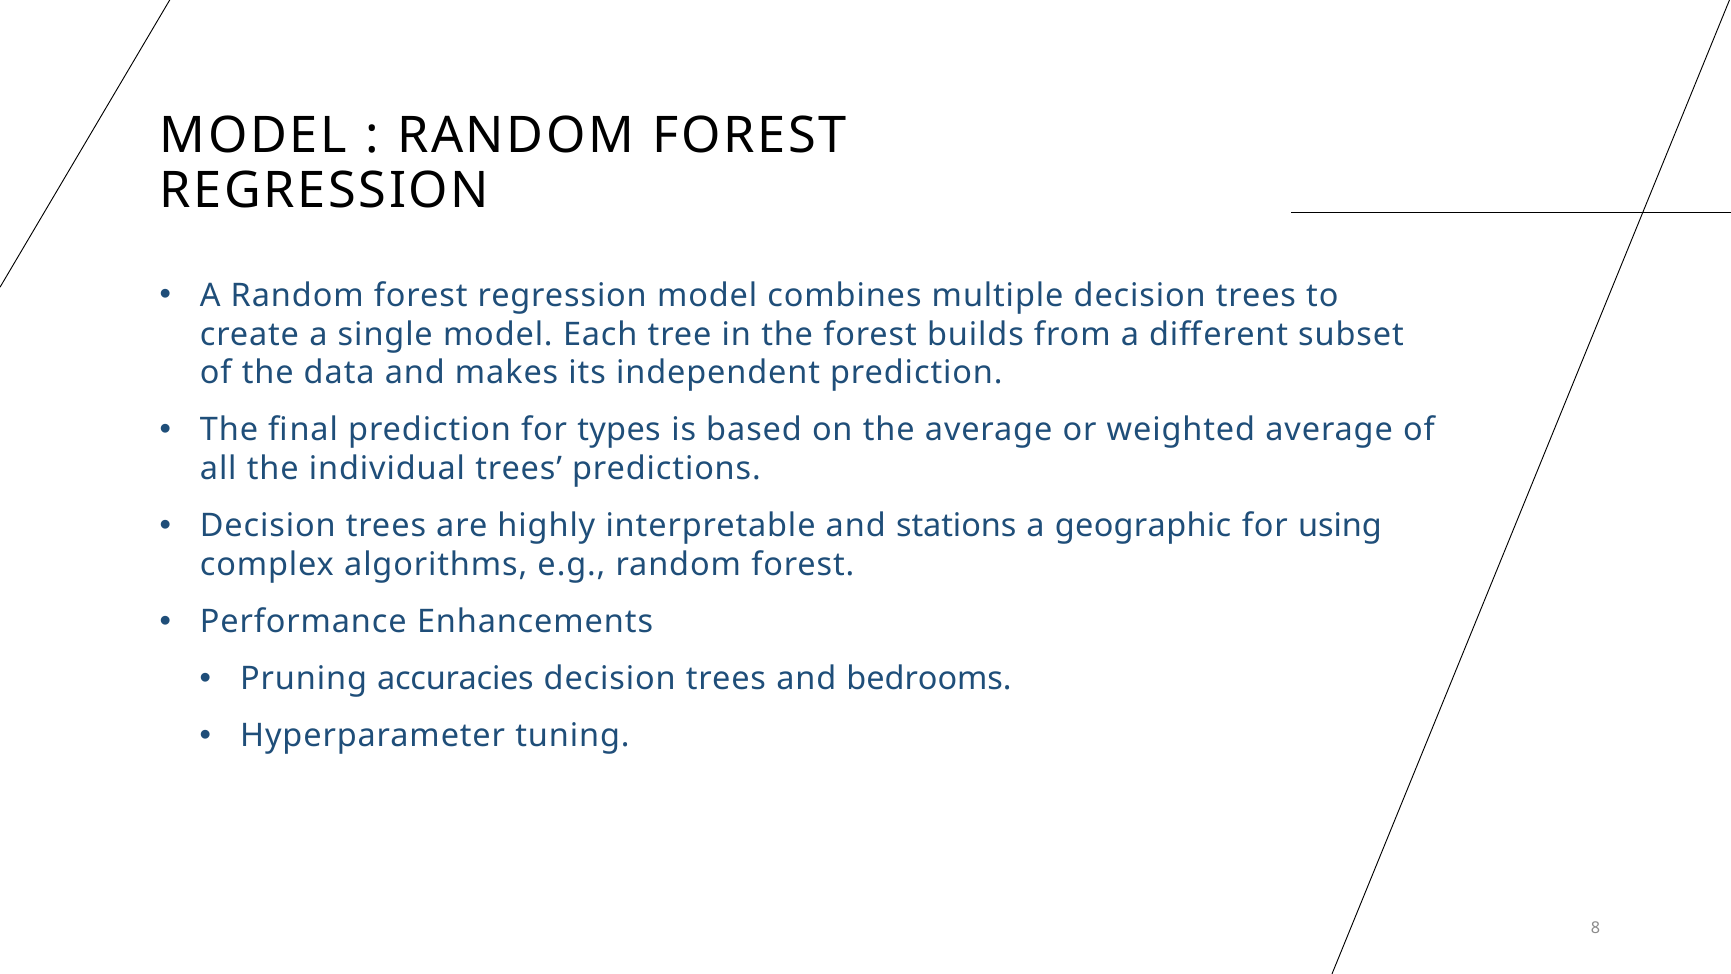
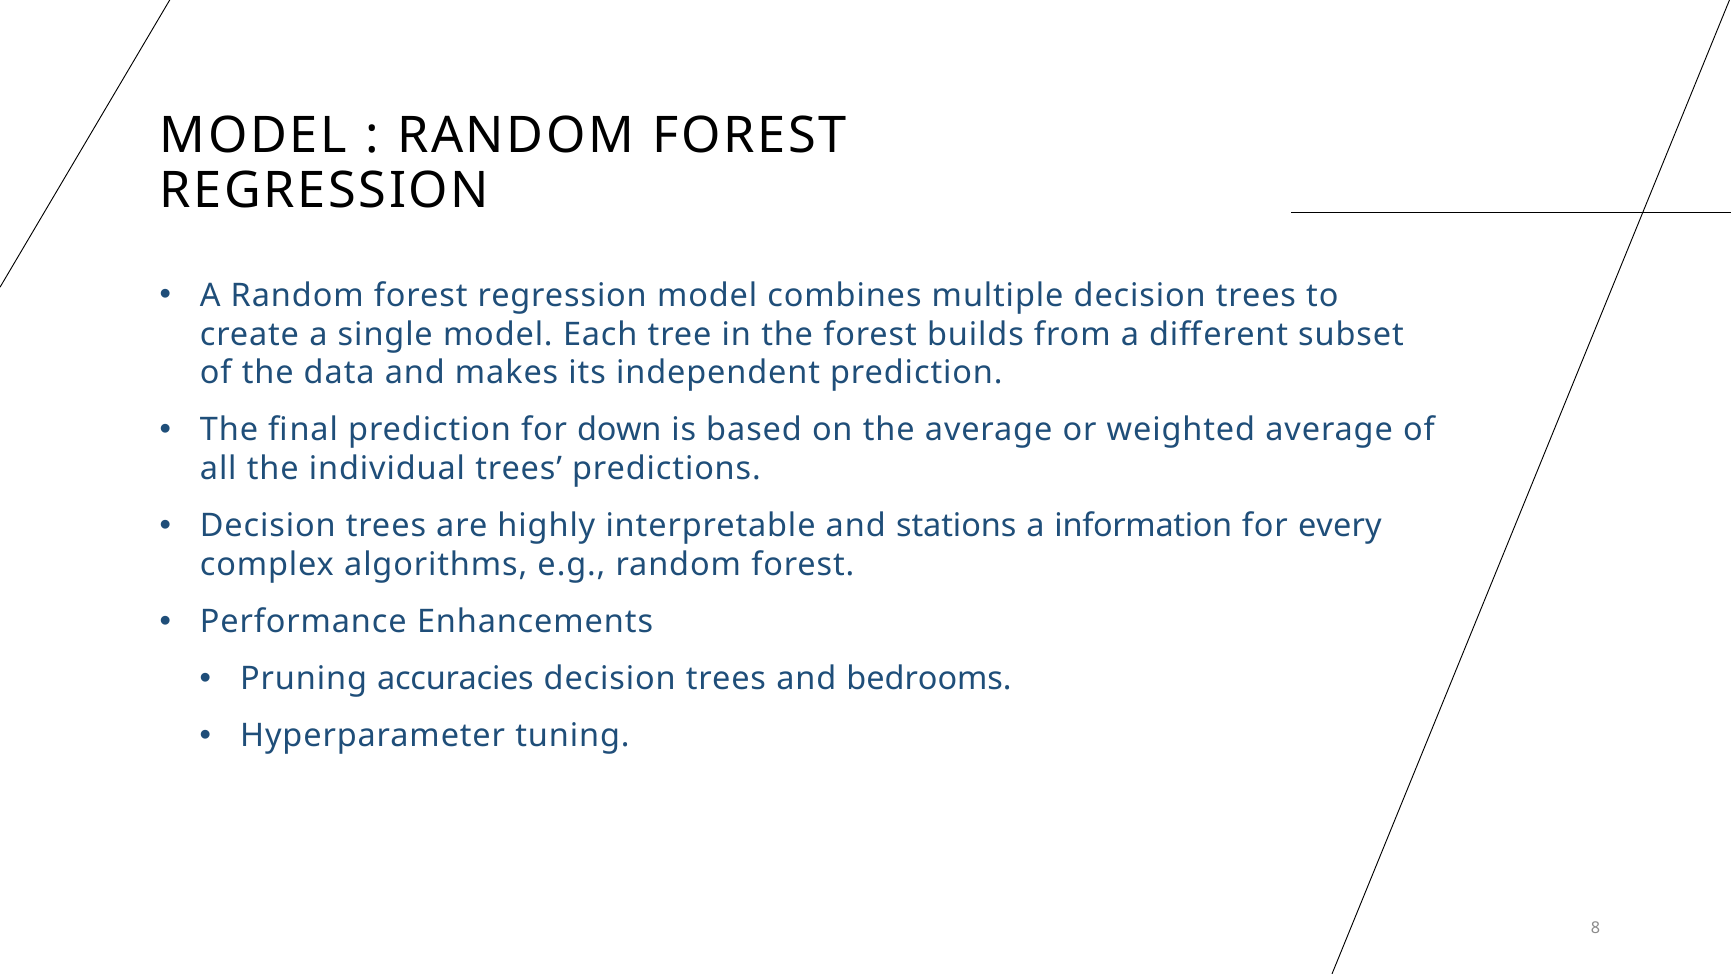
types: types -> down
geographic: geographic -> information
using: using -> every
